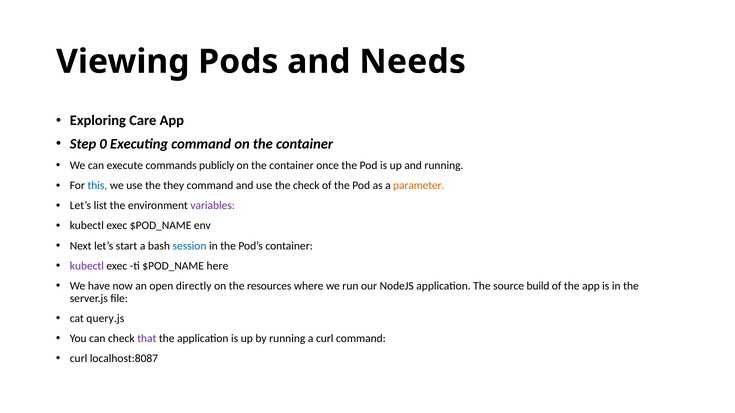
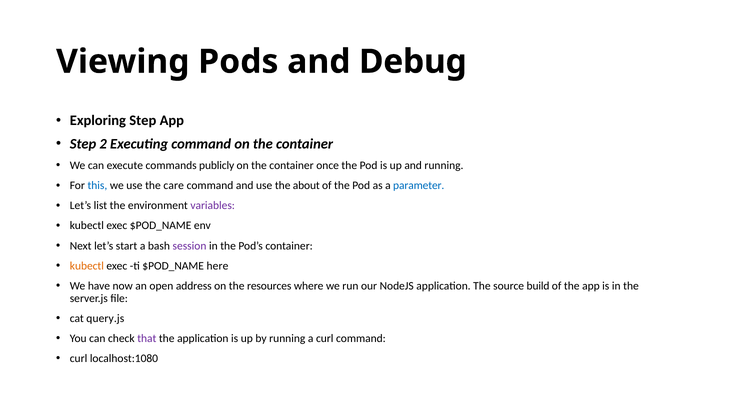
Needs: Needs -> Debug
Exploring Care: Care -> Step
0: 0 -> 2
they: they -> care
the check: check -> about
parameter colour: orange -> blue
session colour: blue -> purple
kubectl at (87, 266) colour: purple -> orange
directly: directly -> address
localhost:8087: localhost:8087 -> localhost:1080
